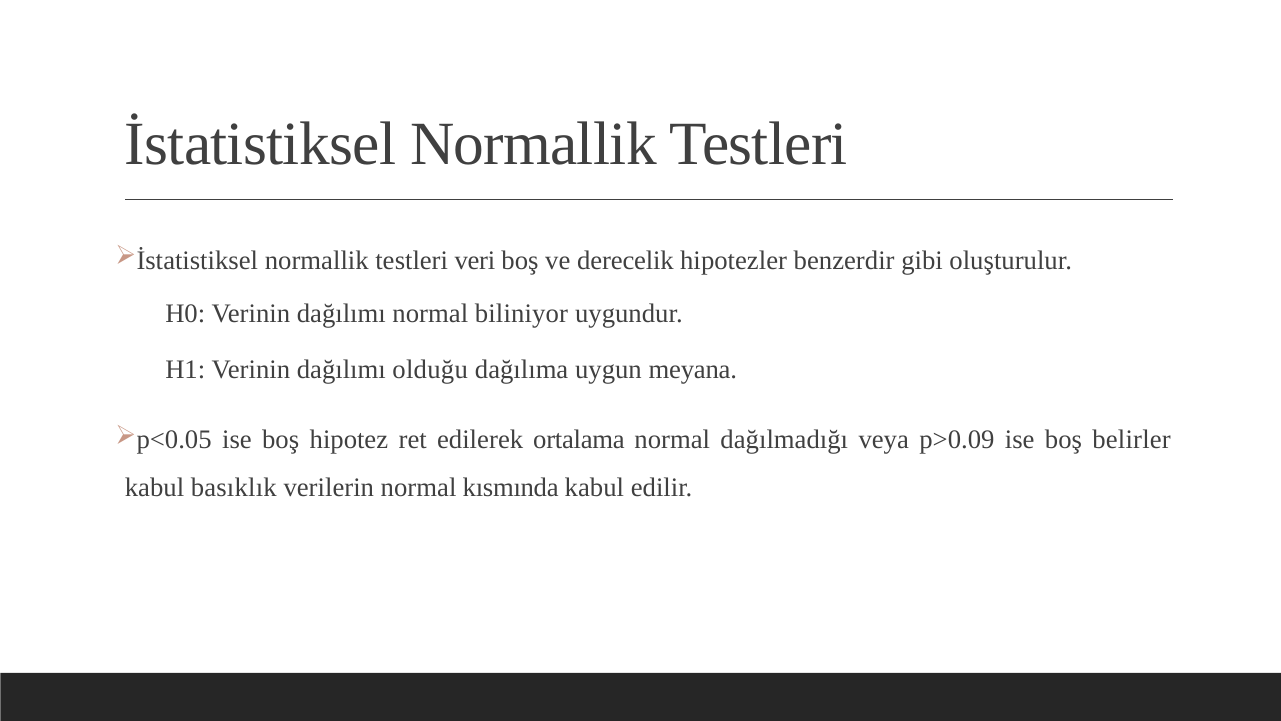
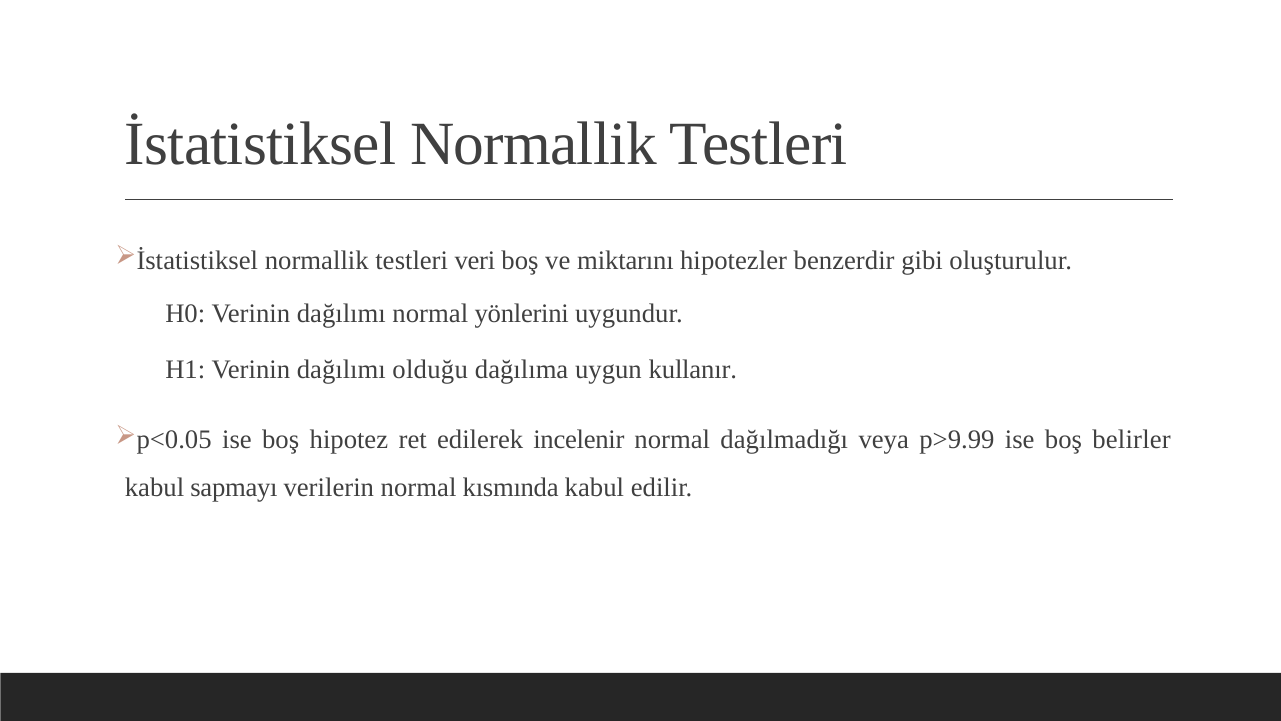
derecelik: derecelik -> miktarını
biliniyor: biliniyor -> yönlerini
meyana: meyana -> kullanır
ortalama: ortalama -> incelenir
p>0.09: p>0.09 -> p>9.99
basıklık: basıklık -> sapmayı
